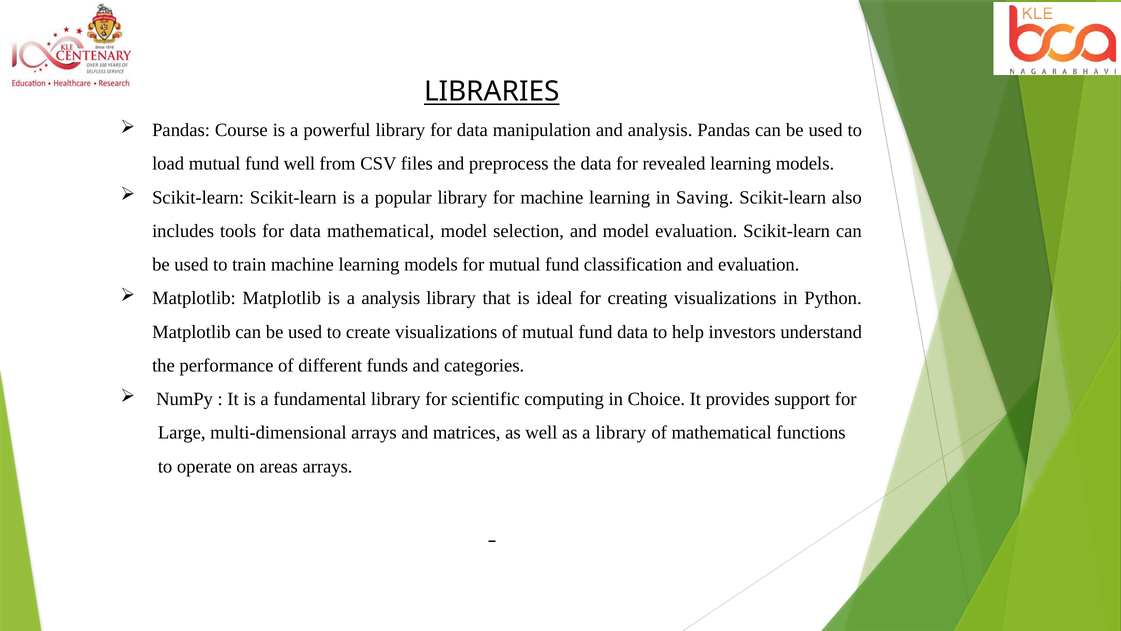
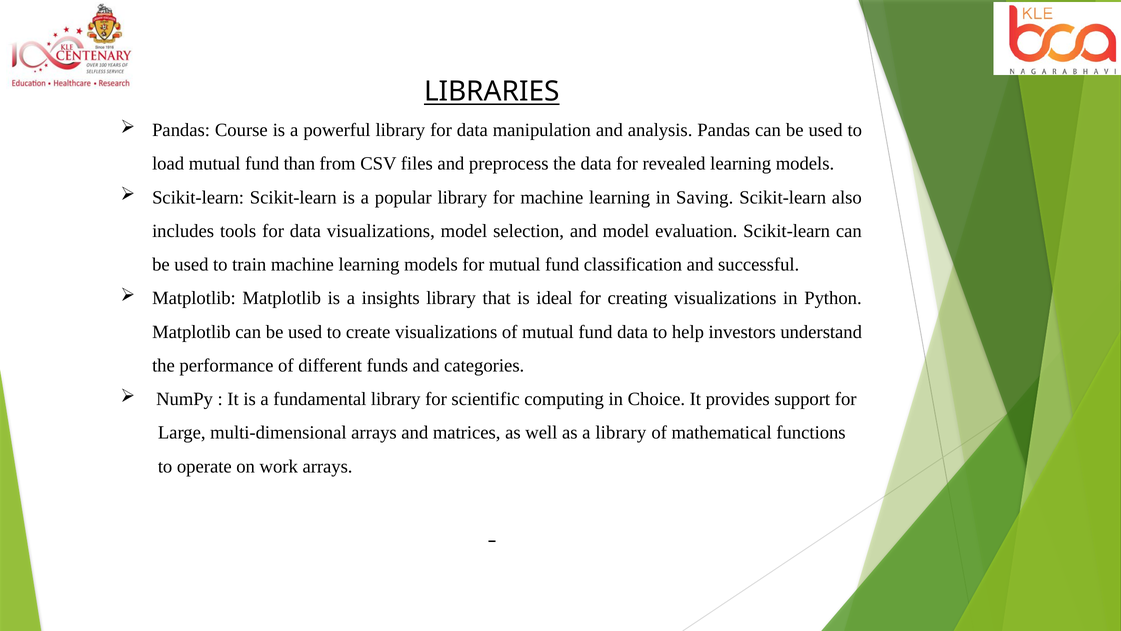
fund well: well -> than
data mathematical: mathematical -> visualizations
and evaluation: evaluation -> successful
a analysis: analysis -> insights
areas: areas -> work
